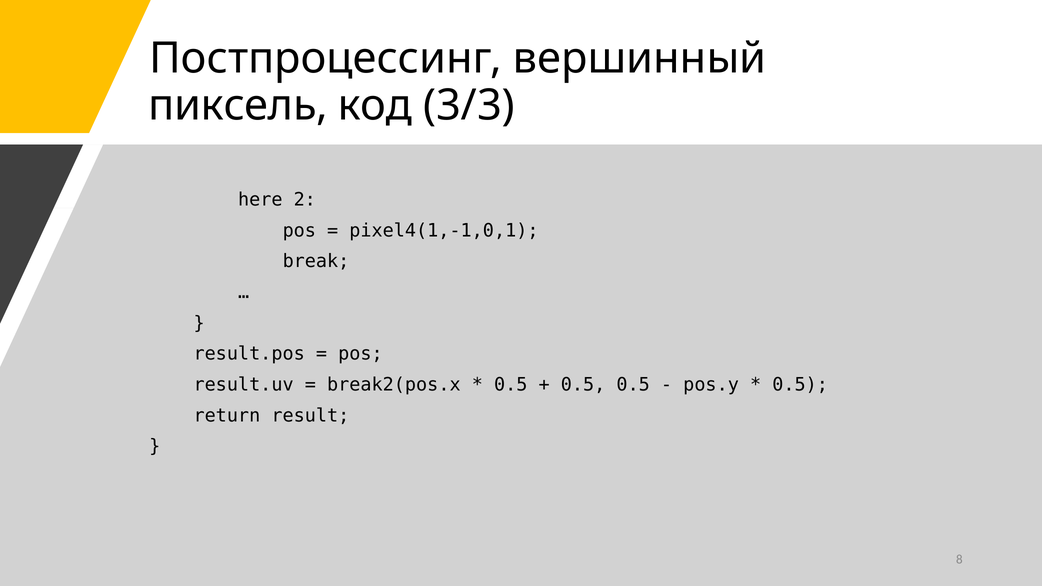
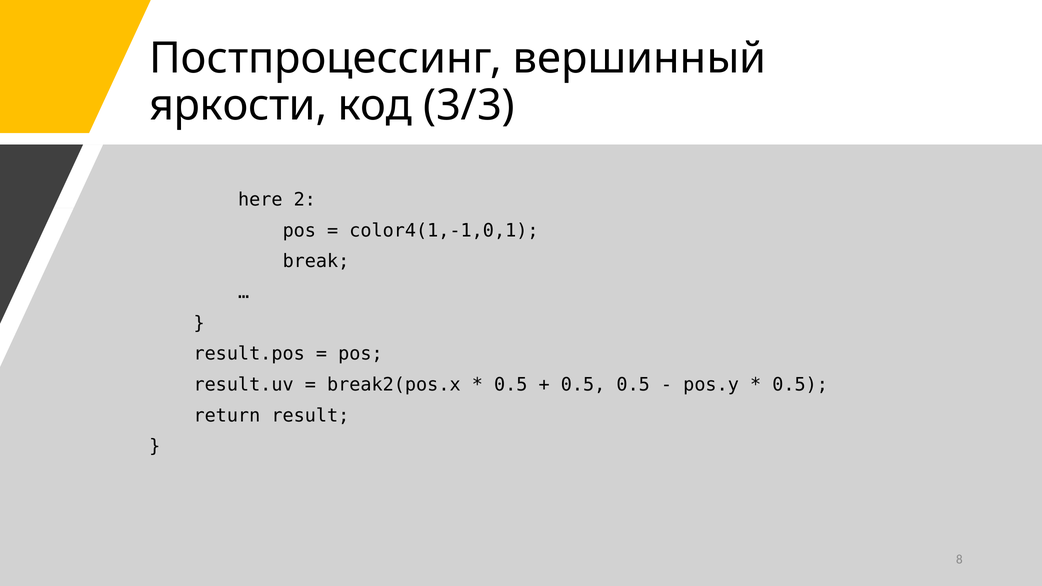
пиксель: пиксель -> яркости
pixel4(1,-1,0,1: pixel4(1,-1,0,1 -> color4(1,-1,0,1
